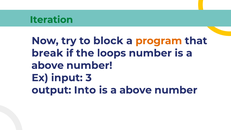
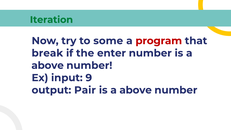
block: block -> some
program colour: orange -> red
loops: loops -> enter
3: 3 -> 9
Into: Into -> Pair
